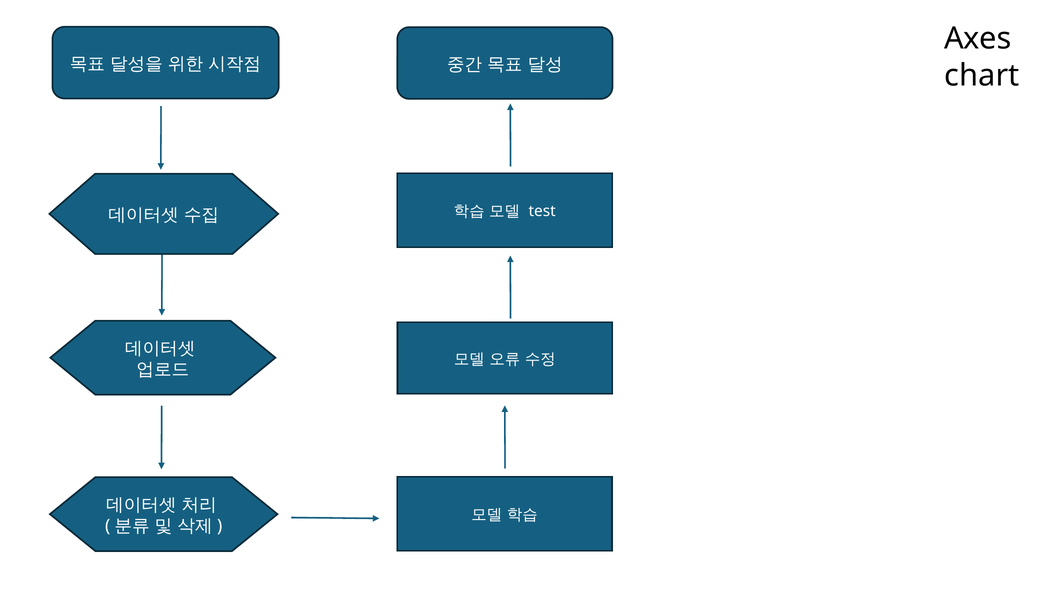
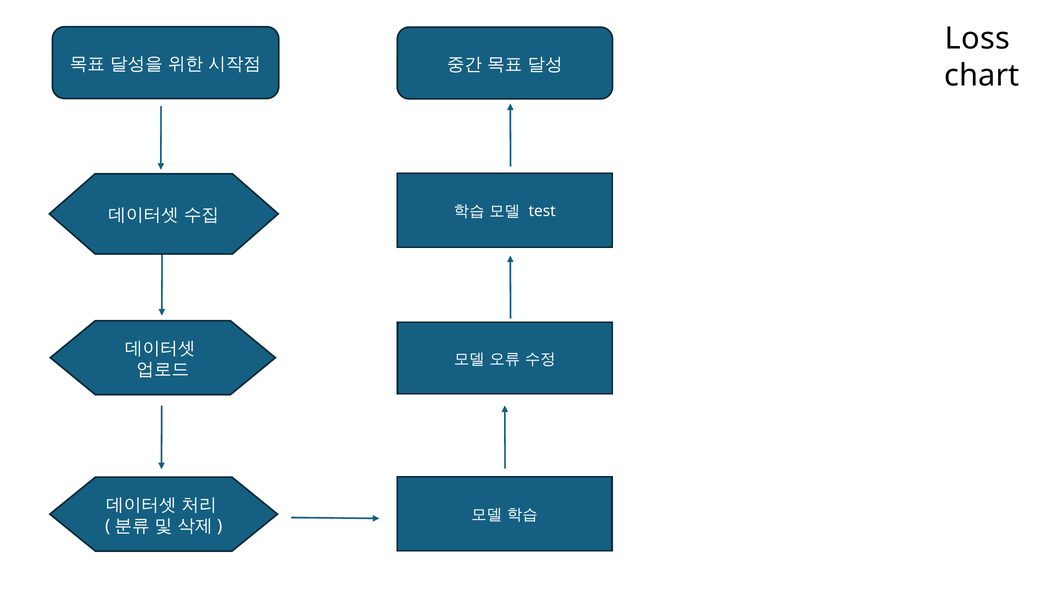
Axes: Axes -> Loss
